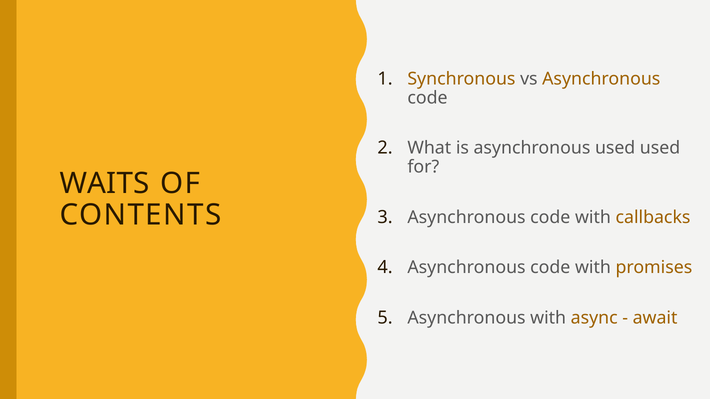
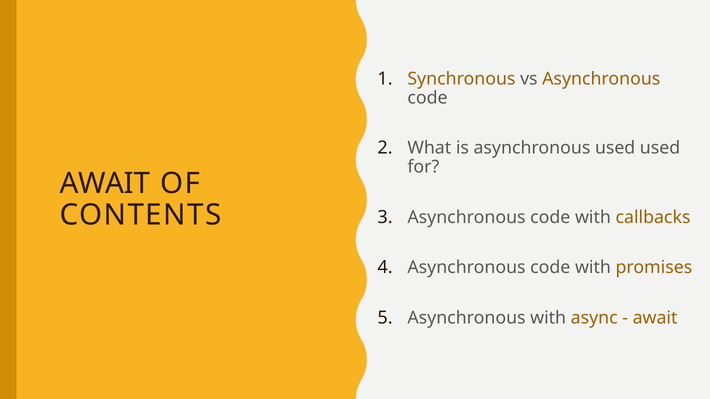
WAITS at (105, 184): WAITS -> AWAIT
